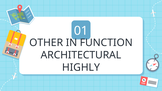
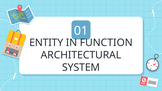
OTHER: OTHER -> ENTITY
HIGHLY: HIGHLY -> SYSTEM
